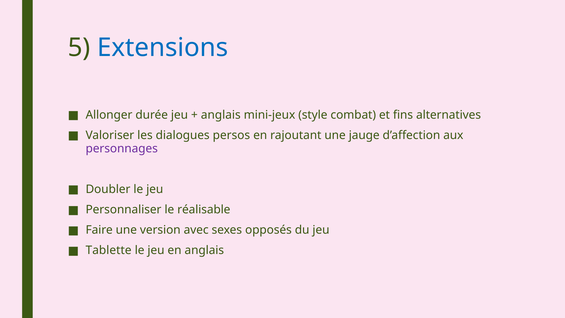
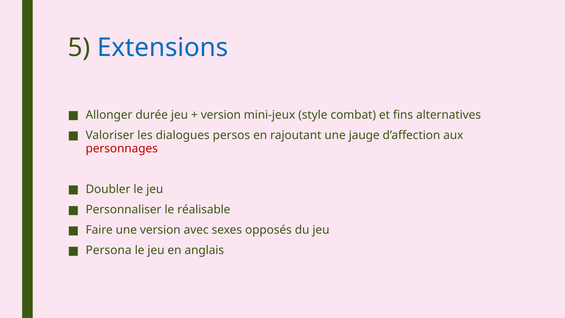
anglais at (221, 115): anglais -> version
personnages colour: purple -> red
Tablette: Tablette -> Persona
